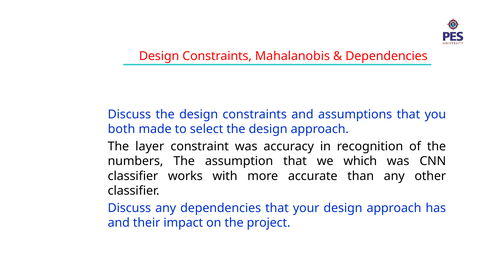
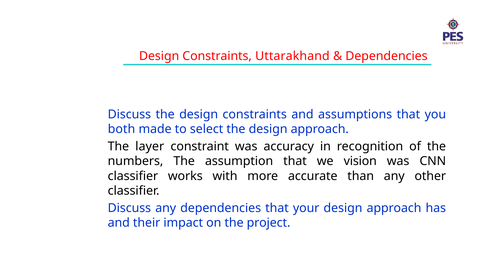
Mahalanobis: Mahalanobis -> Uttarakhand
which: which -> vision
